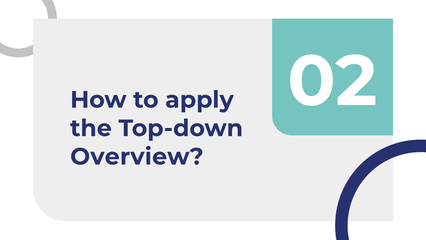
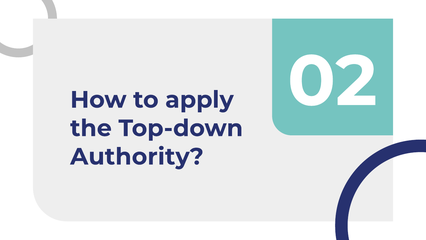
Overview: Overview -> Authority
